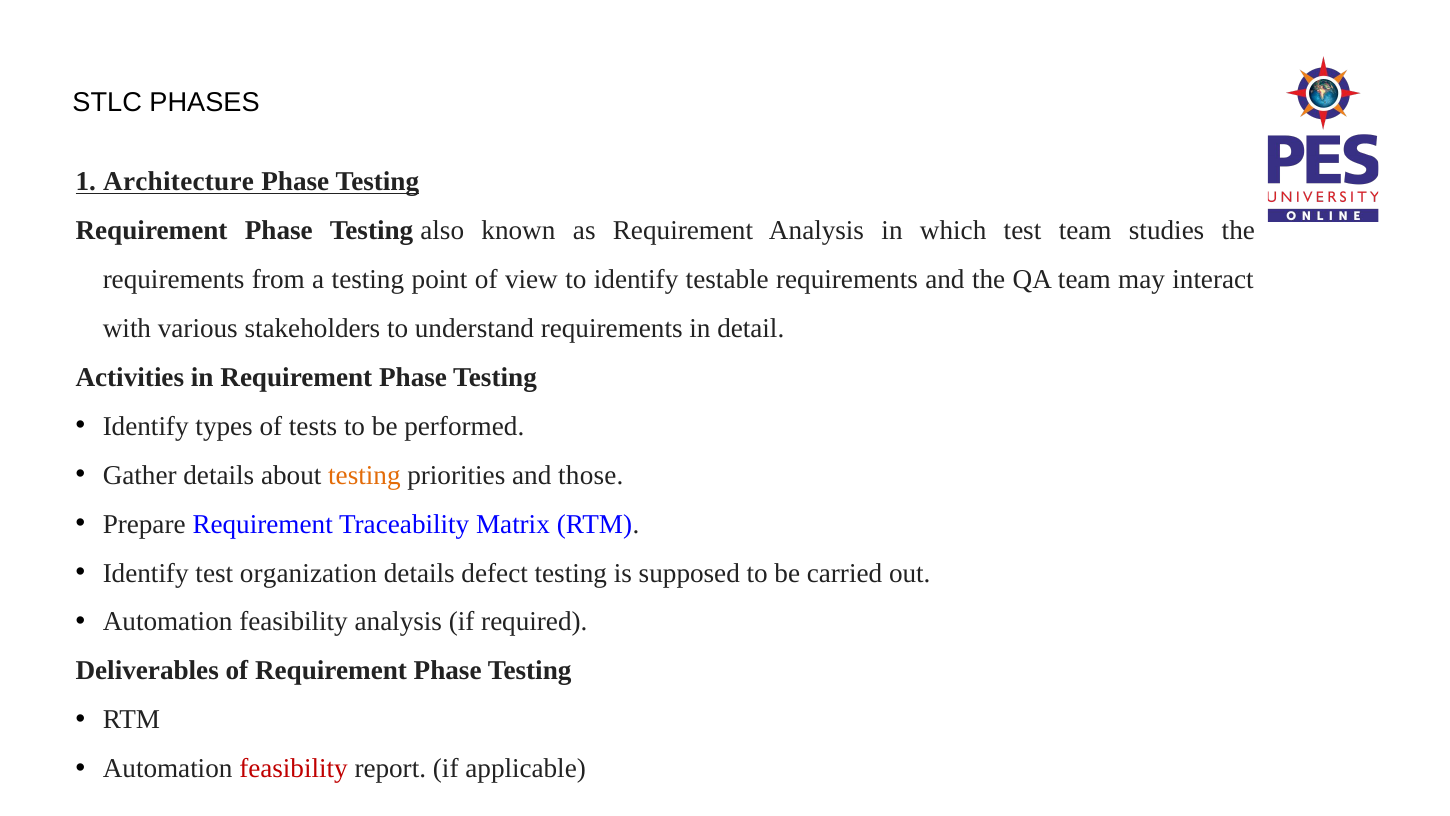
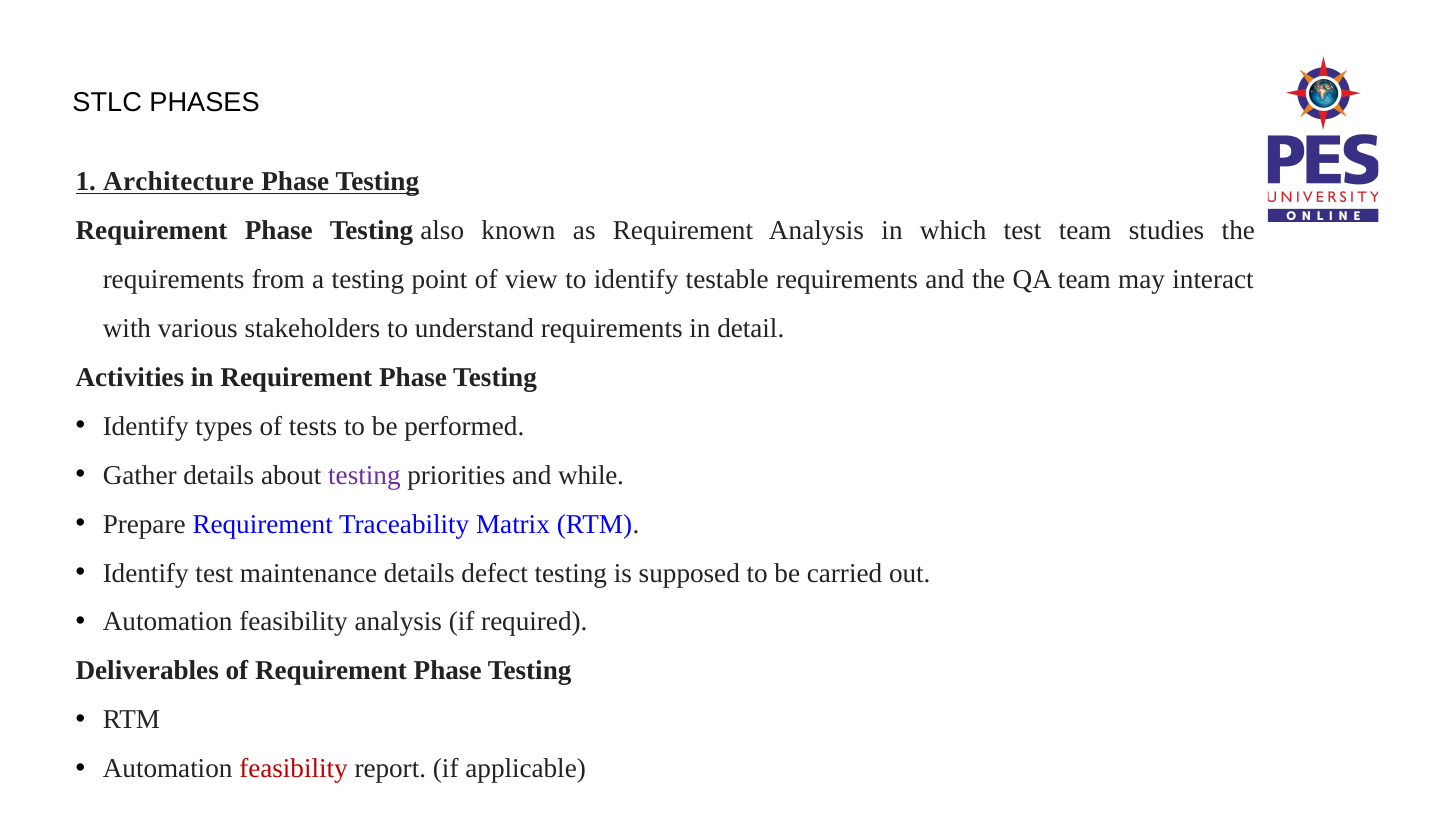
testing at (364, 475) colour: orange -> purple
those: those -> while
organization: organization -> maintenance
